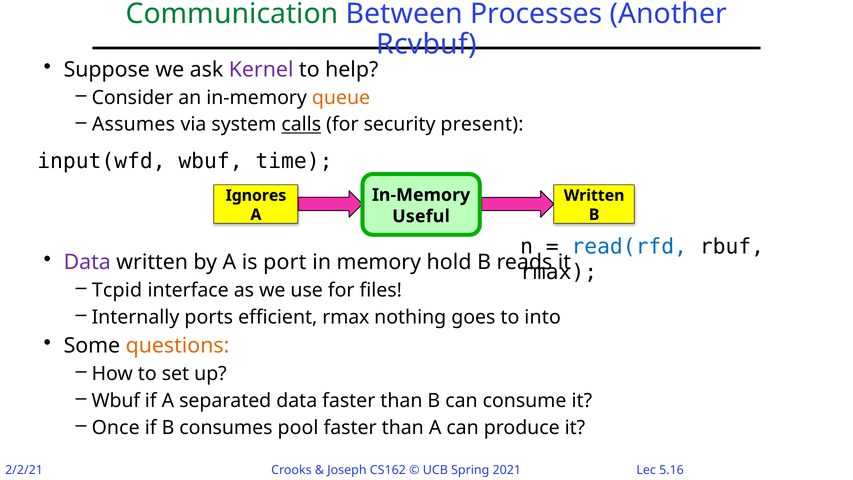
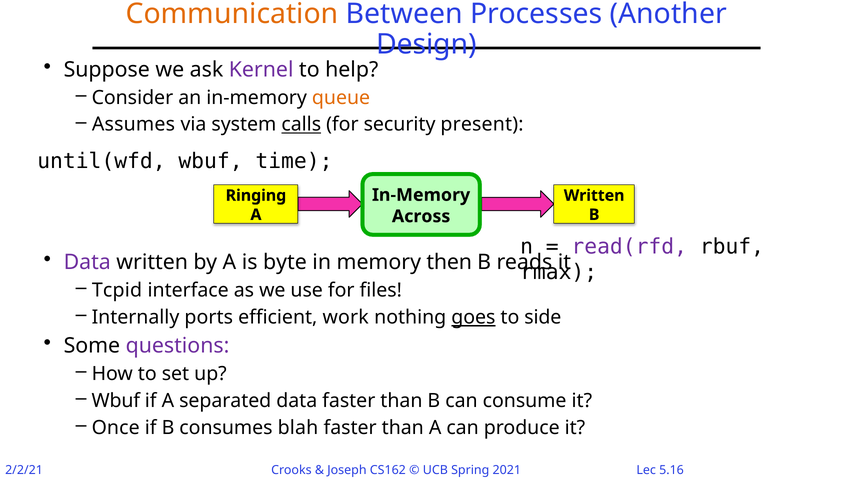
Communication colour: green -> orange
Rcvbuf: Rcvbuf -> Design
input(wfd: input(wfd -> until(wfd
Ignores: Ignores -> Ringing
Useful: Useful -> Across
read(rfd colour: blue -> purple
port: port -> byte
hold: hold -> then
efficient rmax: rmax -> work
goes underline: none -> present
into: into -> side
questions colour: orange -> purple
pool: pool -> blah
